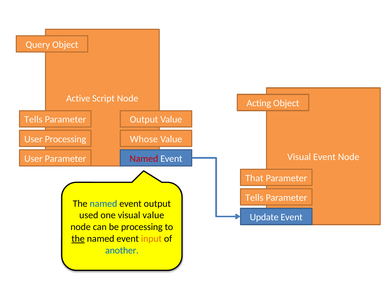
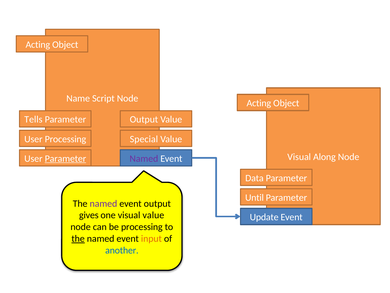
Query at (38, 45): Query -> Acting
Active: Active -> Name
Whose: Whose -> Special
Parameter at (65, 158) underline: none -> present
Named at (144, 158) colour: red -> purple
Visual Event: Event -> Along
That: That -> Data
Tells at (254, 197): Tells -> Until
named at (103, 203) colour: blue -> purple
used: used -> gives
